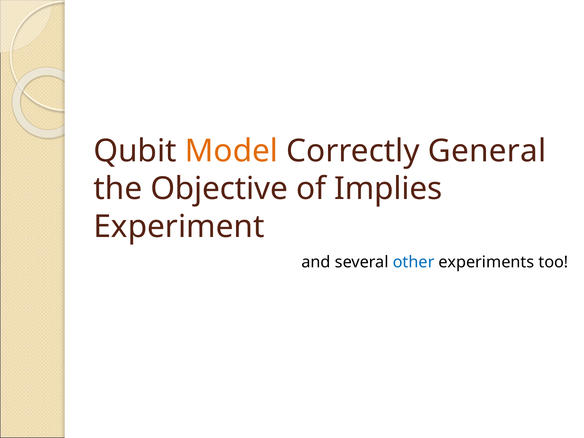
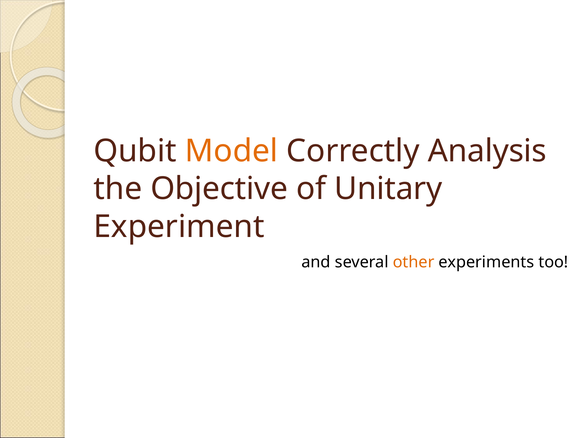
General: General -> Analysis
Implies: Implies -> Unitary
other colour: blue -> orange
